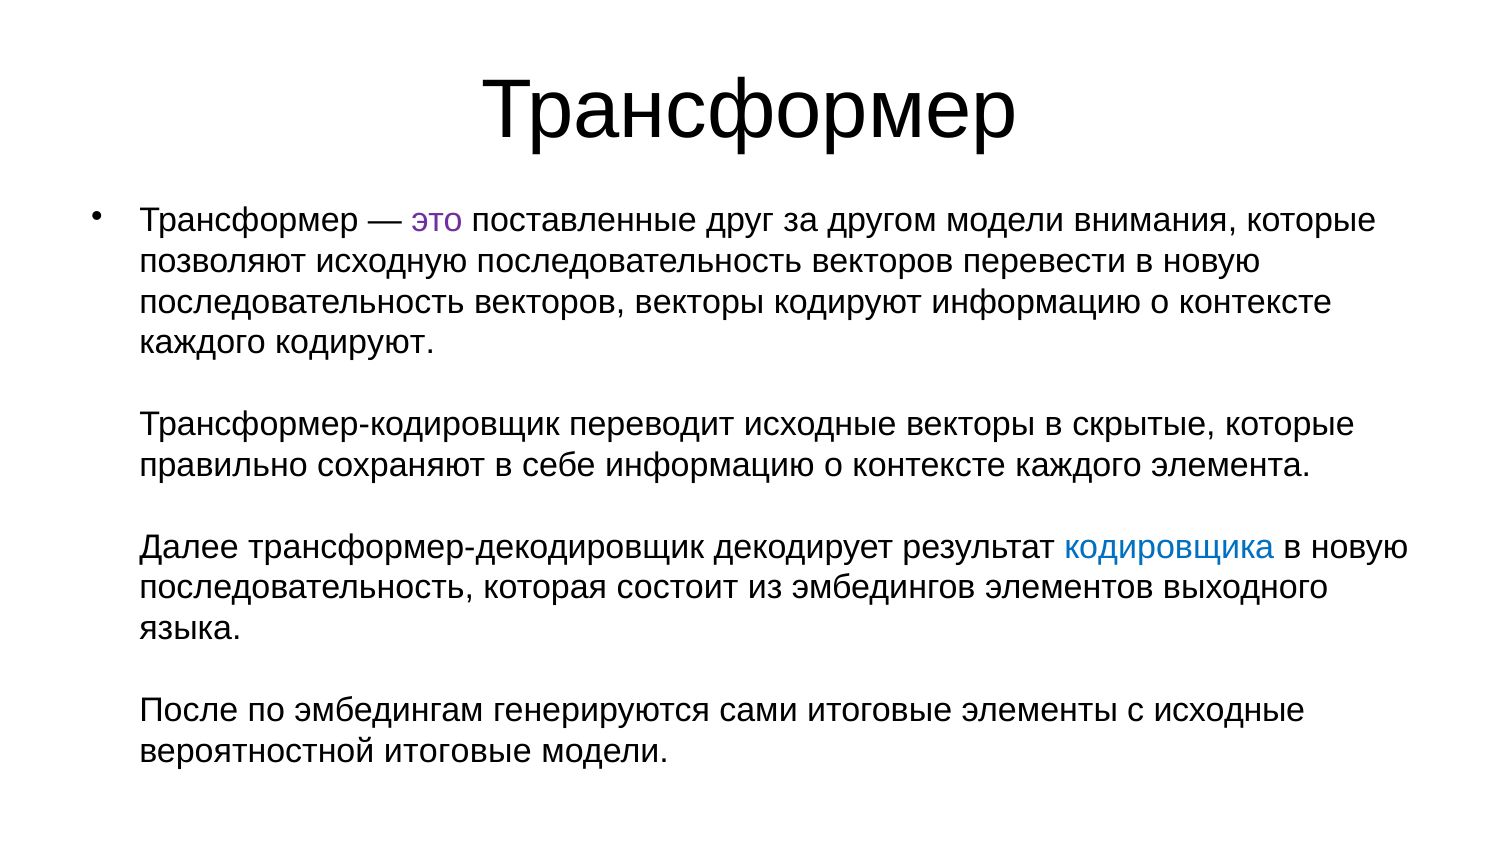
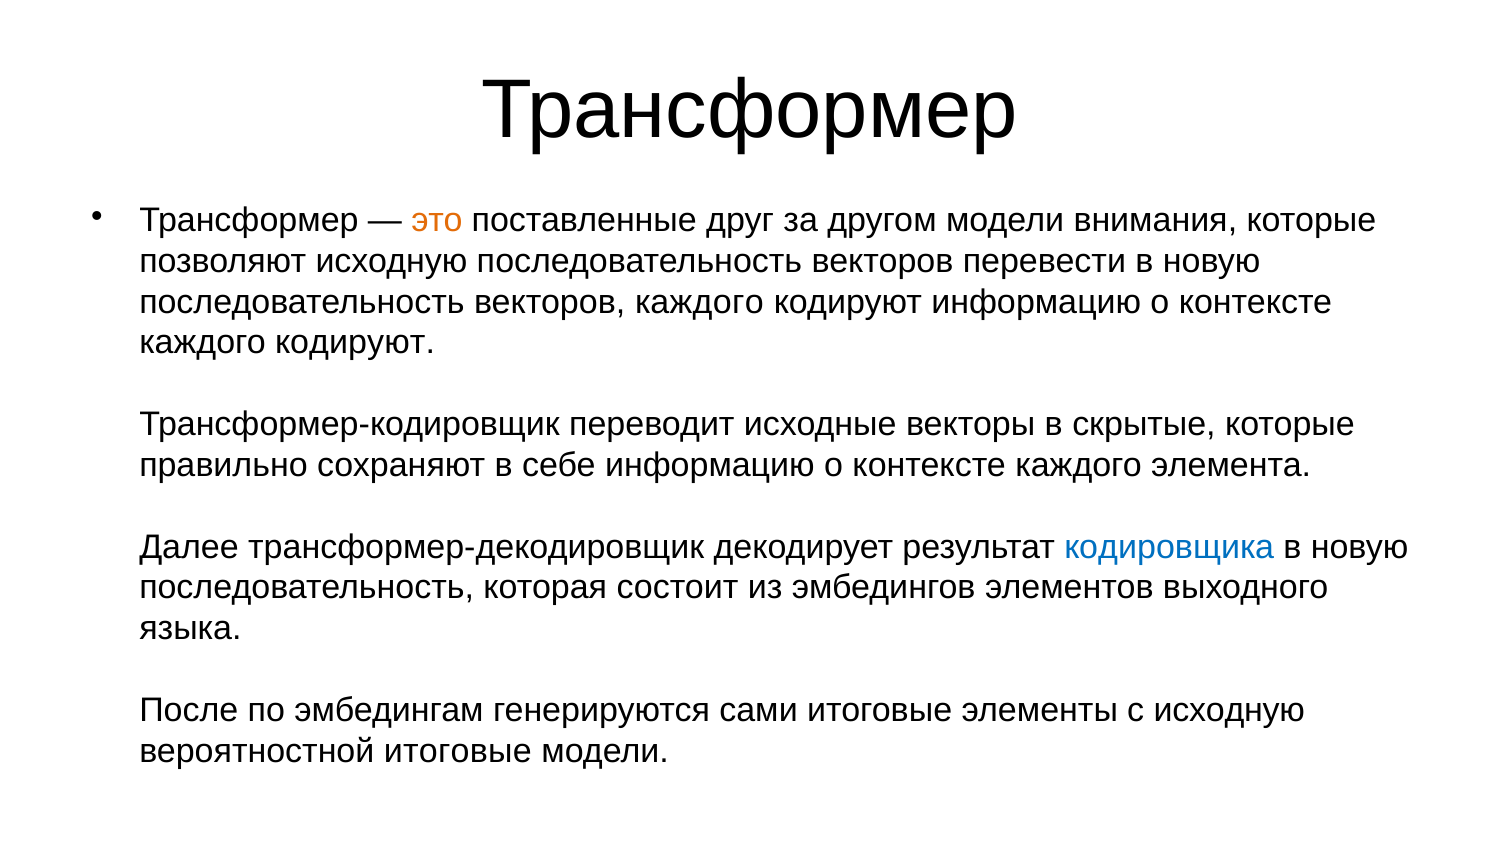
это colour: purple -> orange
векторов векторы: векторы -> каждого
с исходные: исходные -> исходную
